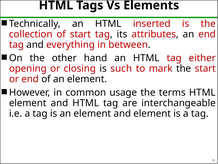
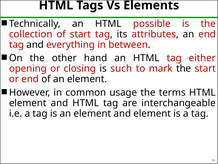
inserted: inserted -> possible
